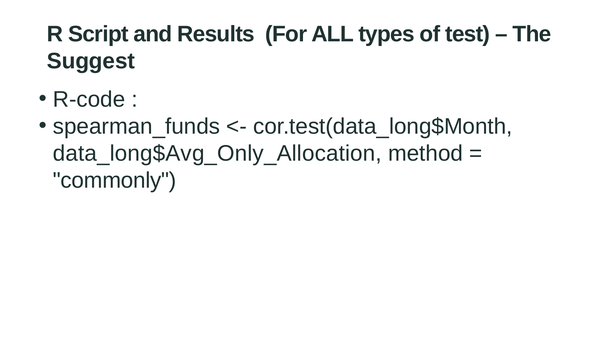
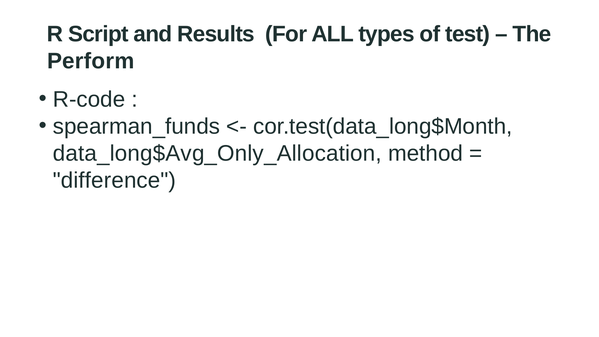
Suggest: Suggest -> Perform
commonly: commonly -> difference
